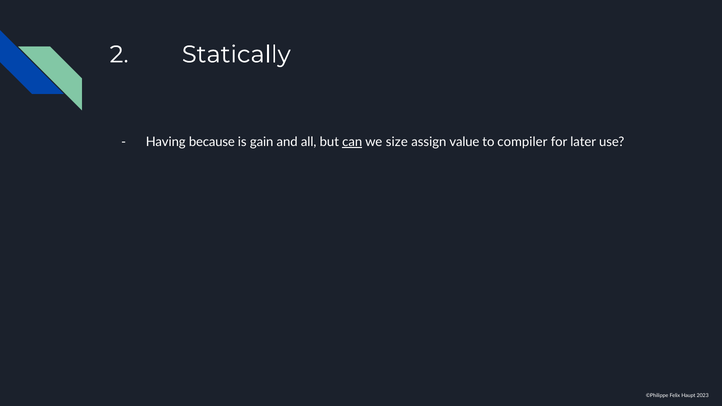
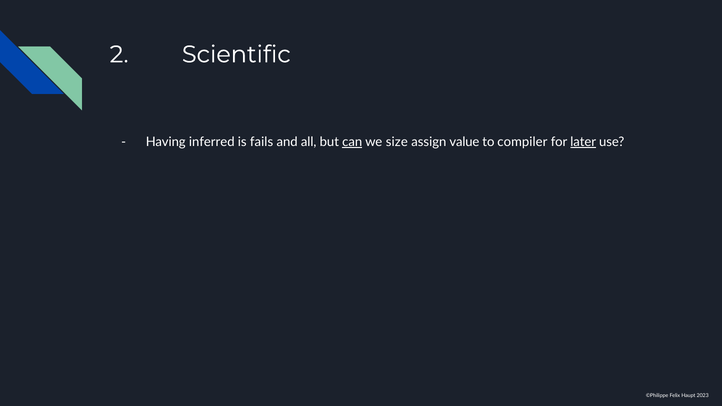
Statically: Statically -> Scientific
because: because -> inferred
gain: gain -> fails
later underline: none -> present
